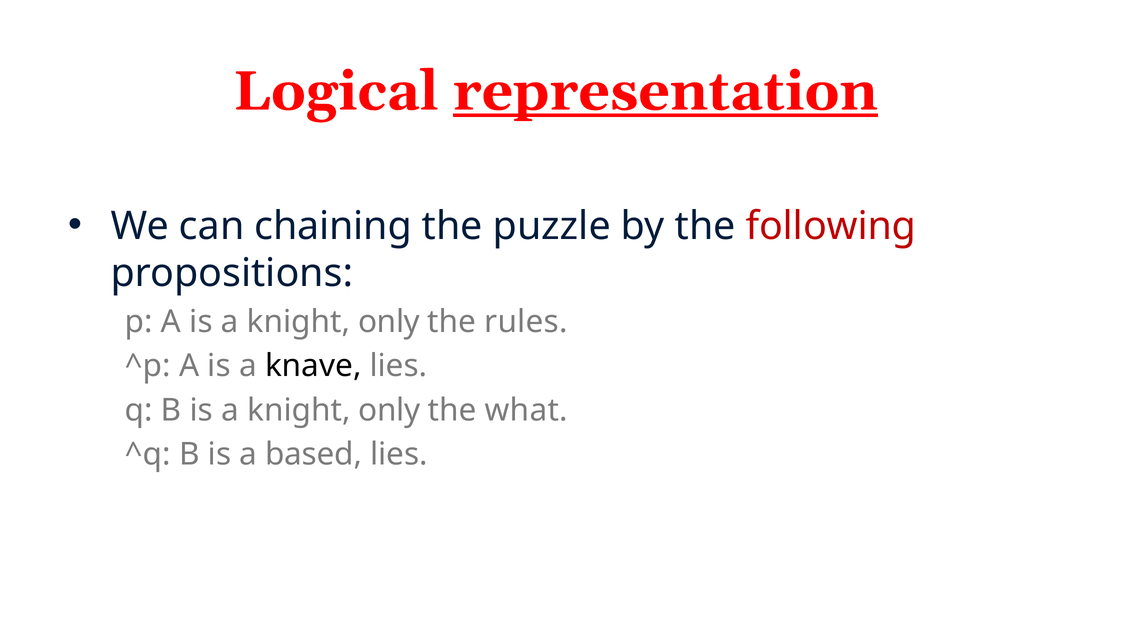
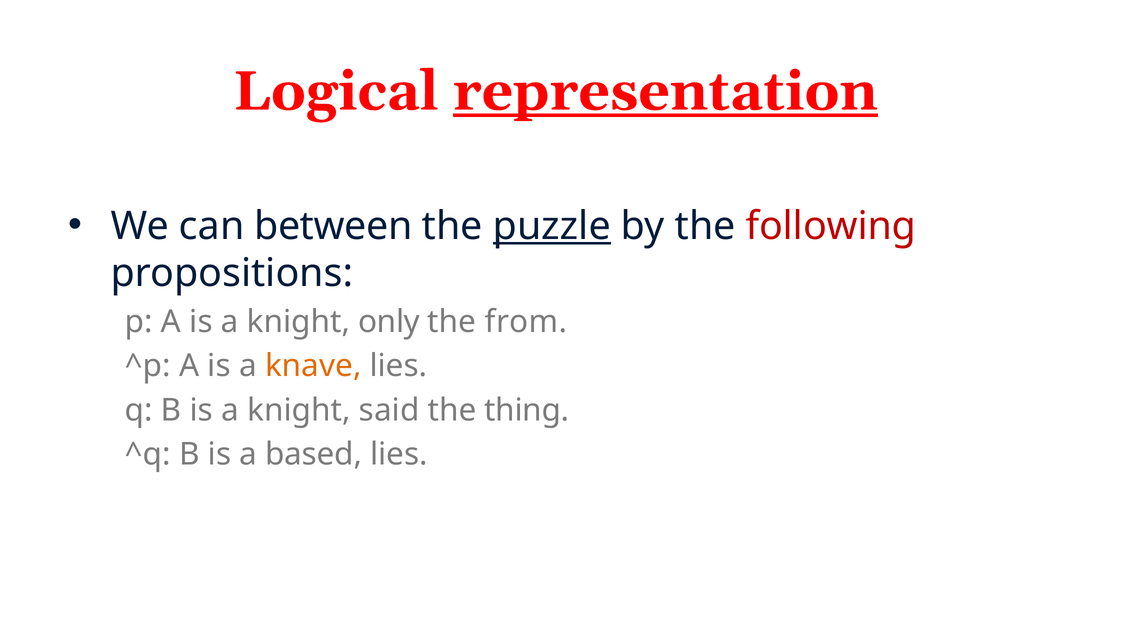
chaining: chaining -> between
puzzle underline: none -> present
rules: rules -> from
knave colour: black -> orange
only at (389, 410): only -> said
what: what -> thing
